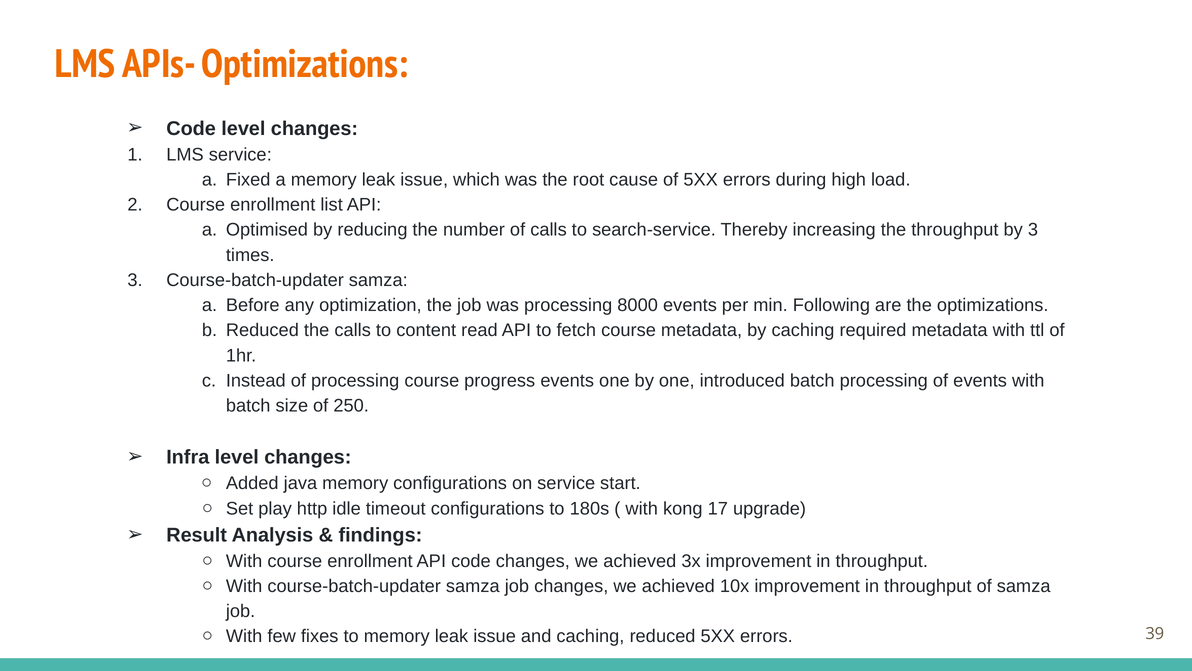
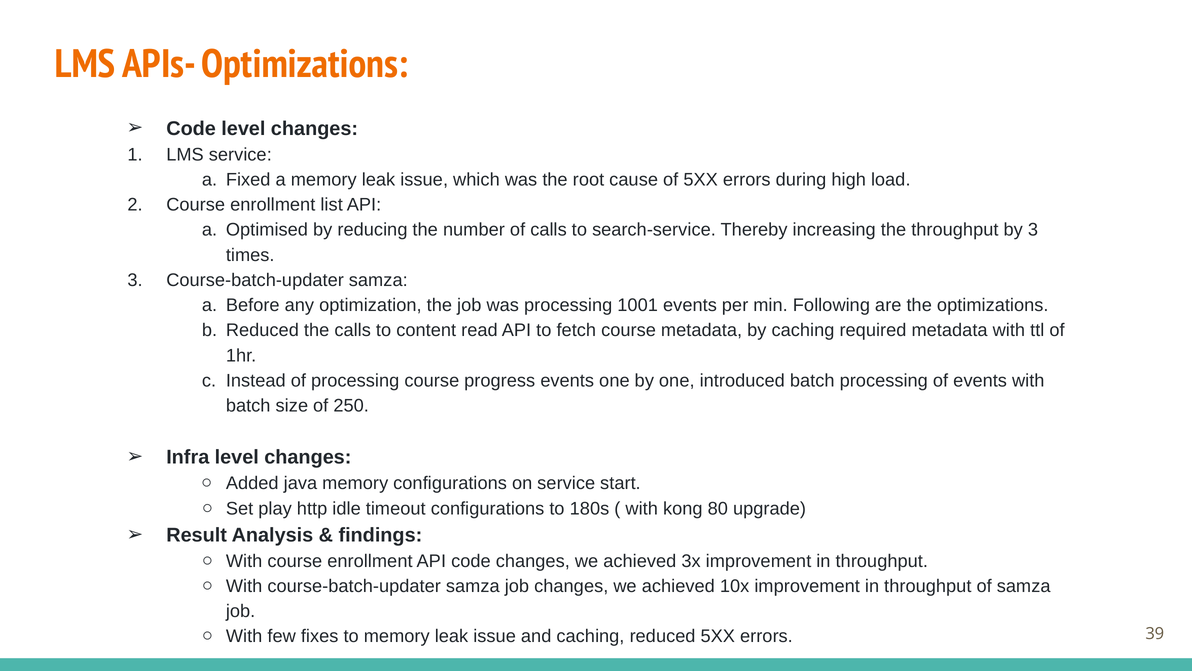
8000: 8000 -> 1001
17: 17 -> 80
